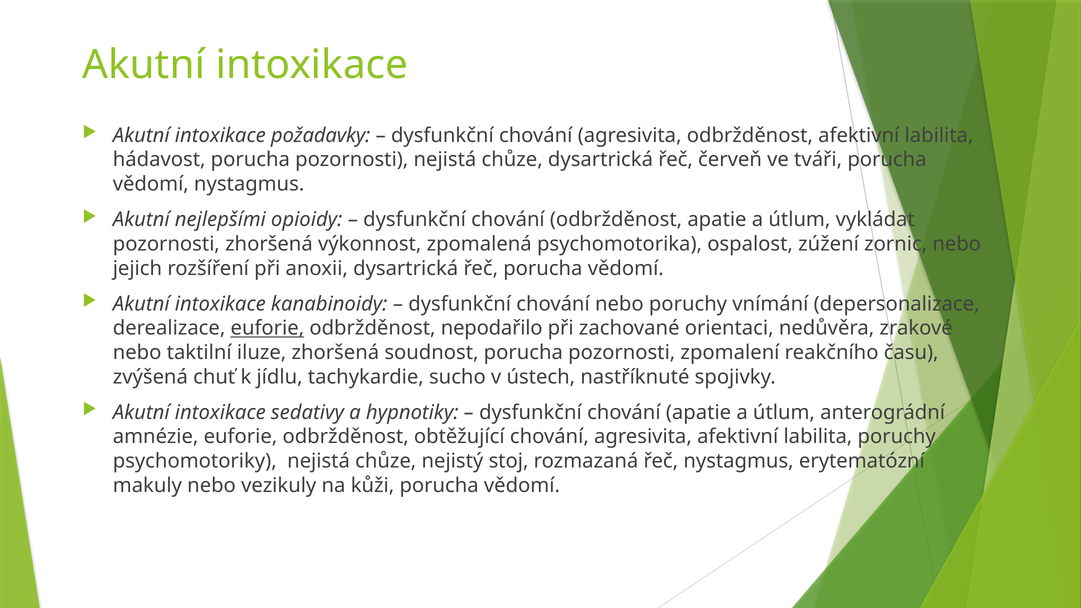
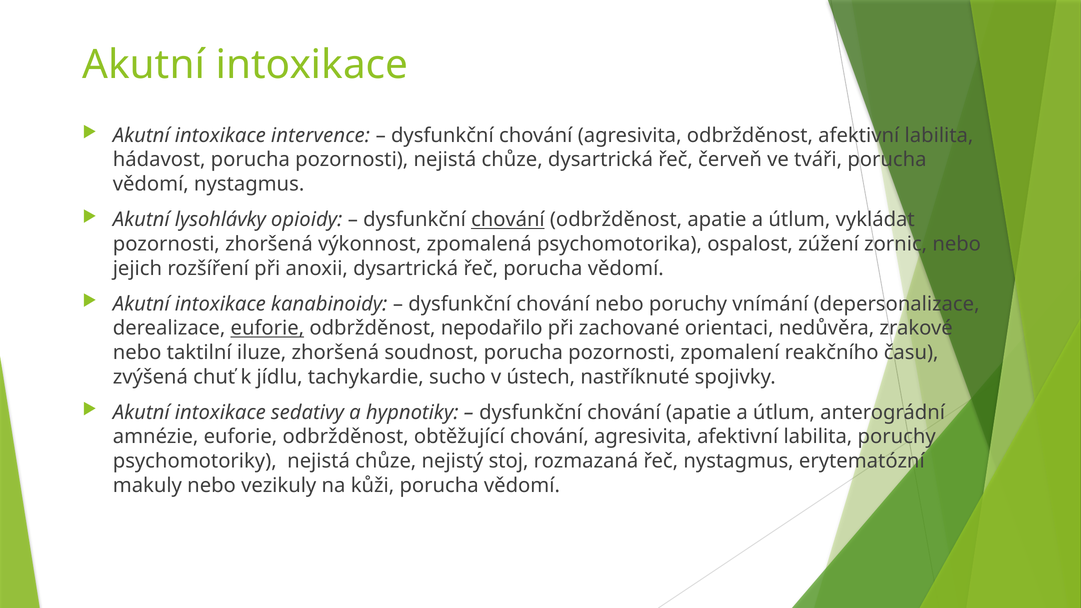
požadavky: požadavky -> intervence
nejlepšími: nejlepšími -> lysohlávky
chování at (508, 220) underline: none -> present
